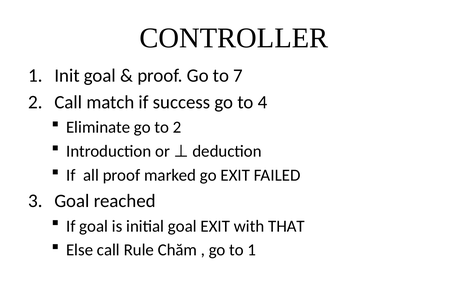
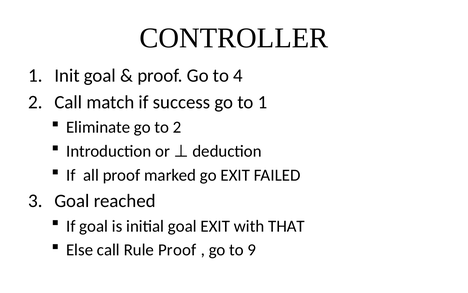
7: 7 -> 4
to 4: 4 -> 1
Rule Chăm: Chăm -> Proof
to 1: 1 -> 9
